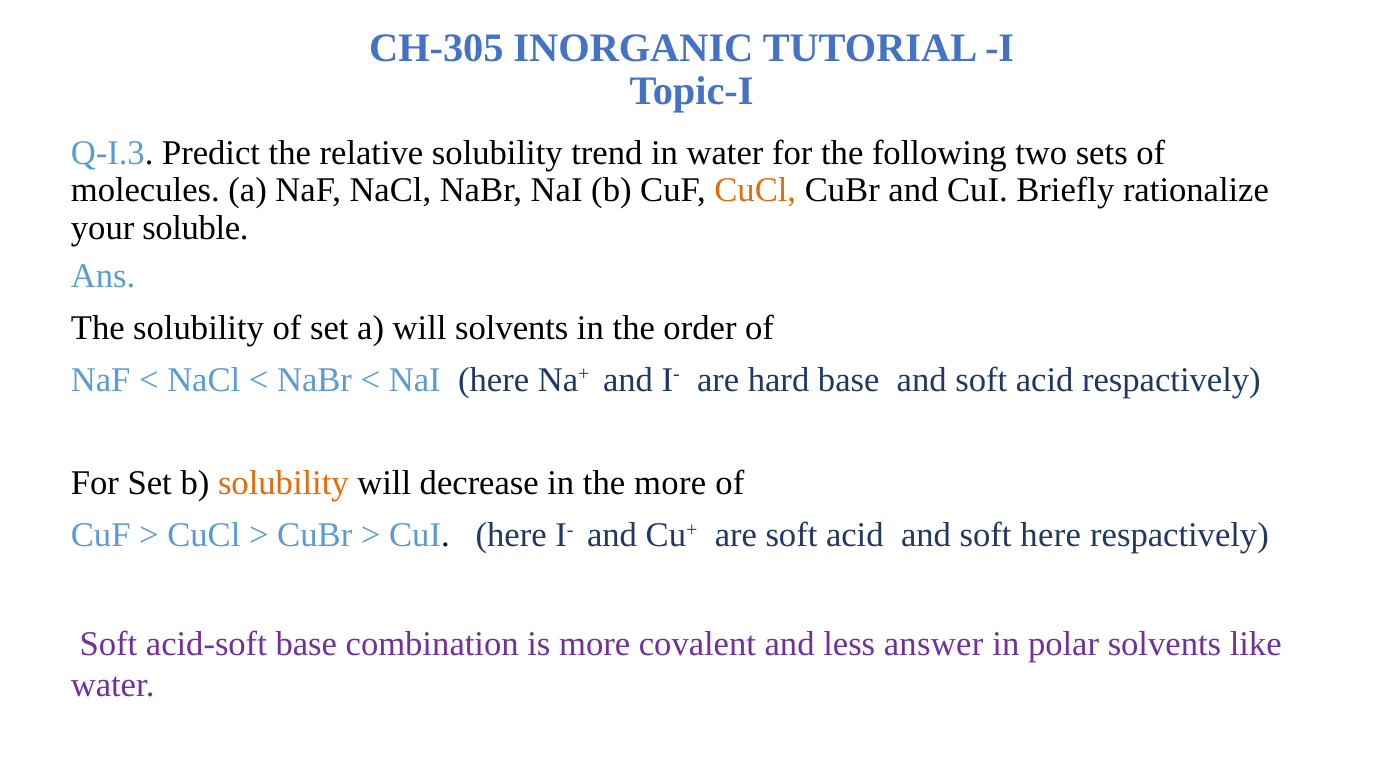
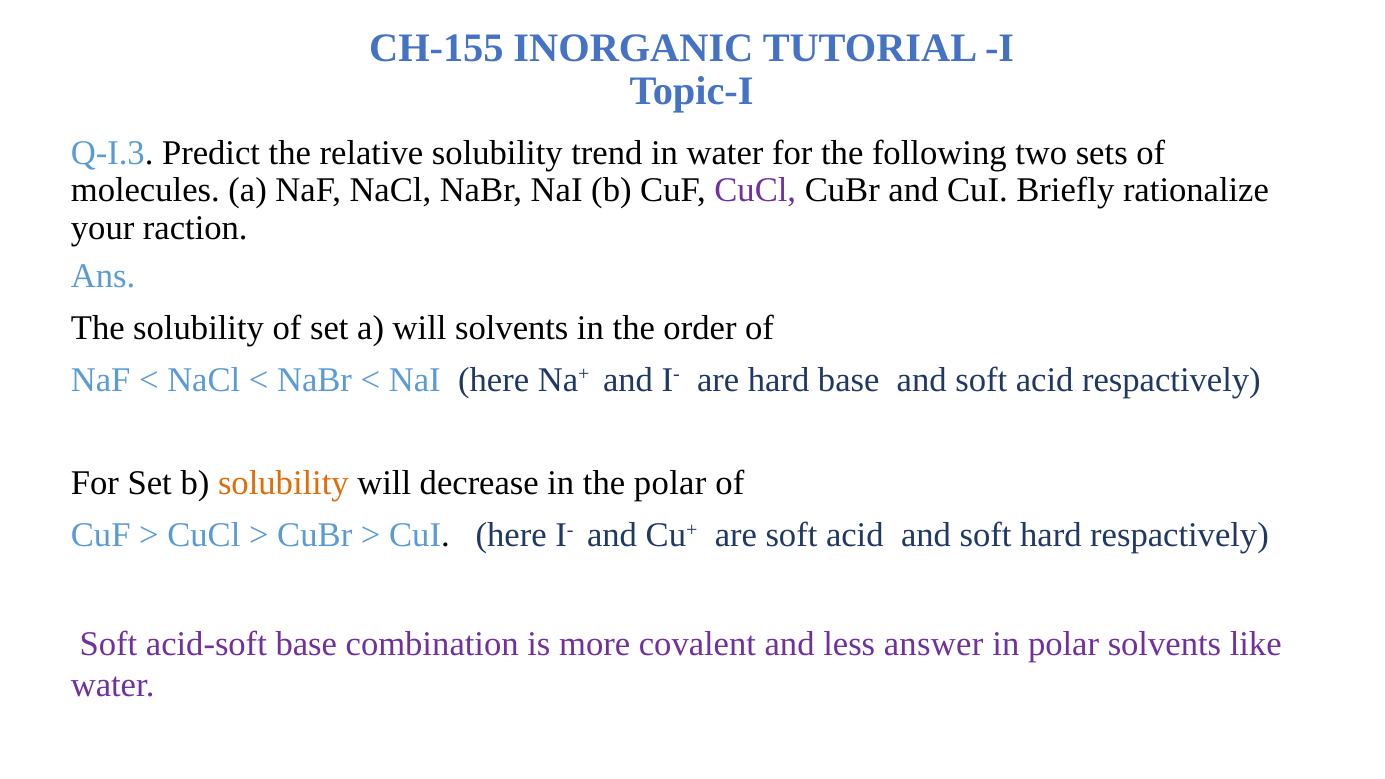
CH-305: CH-305 -> CH-155
CuCl at (755, 190) colour: orange -> purple
soluble: soluble -> raction
the more: more -> polar
soft here: here -> hard
